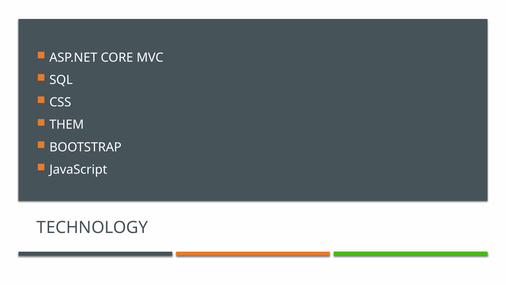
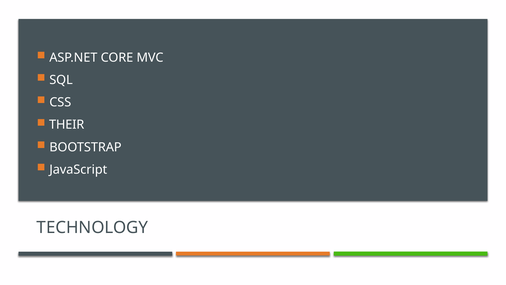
THEM: THEM -> THEIR
